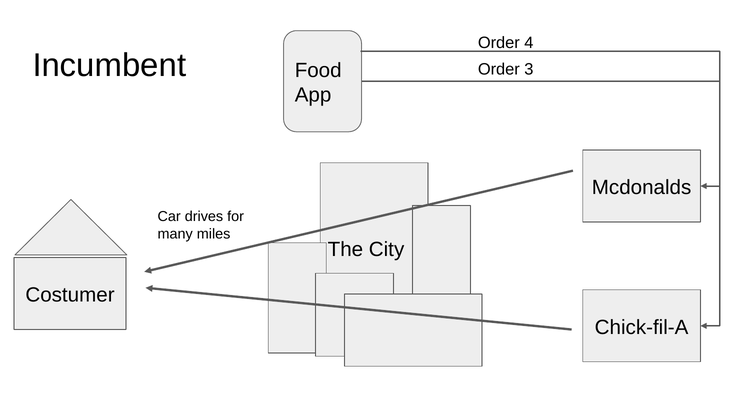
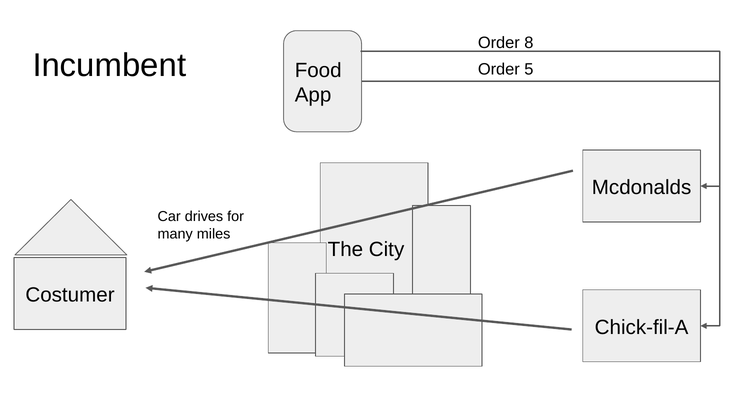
4: 4 -> 8
3: 3 -> 5
